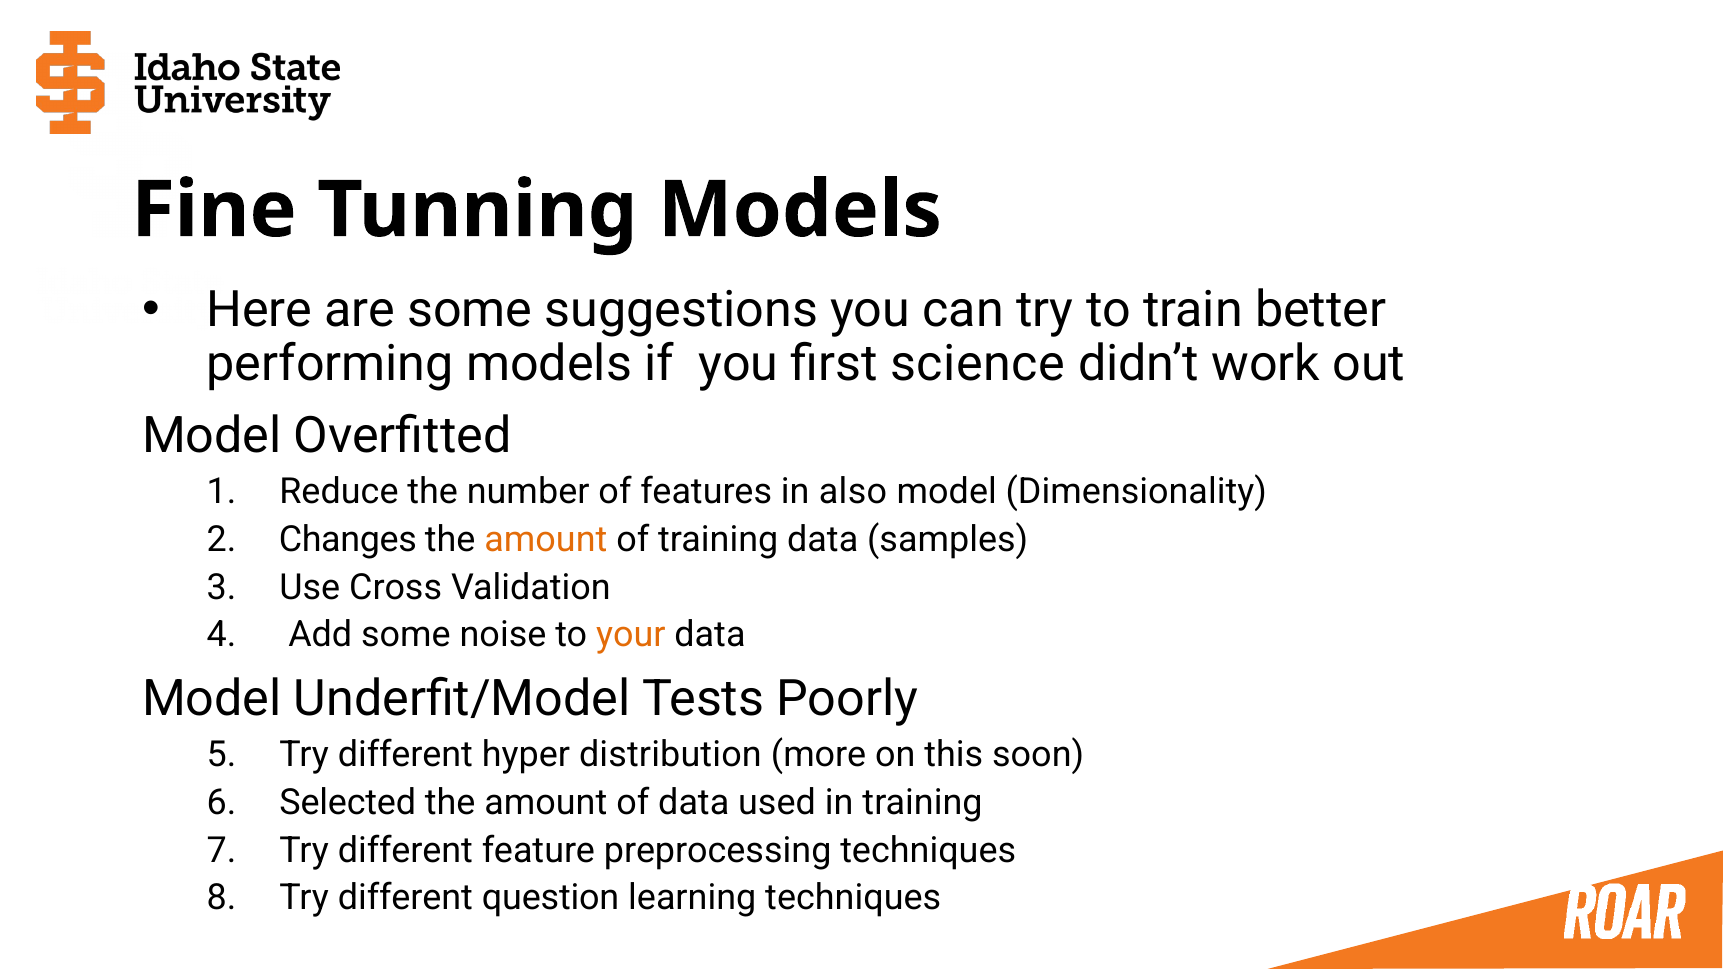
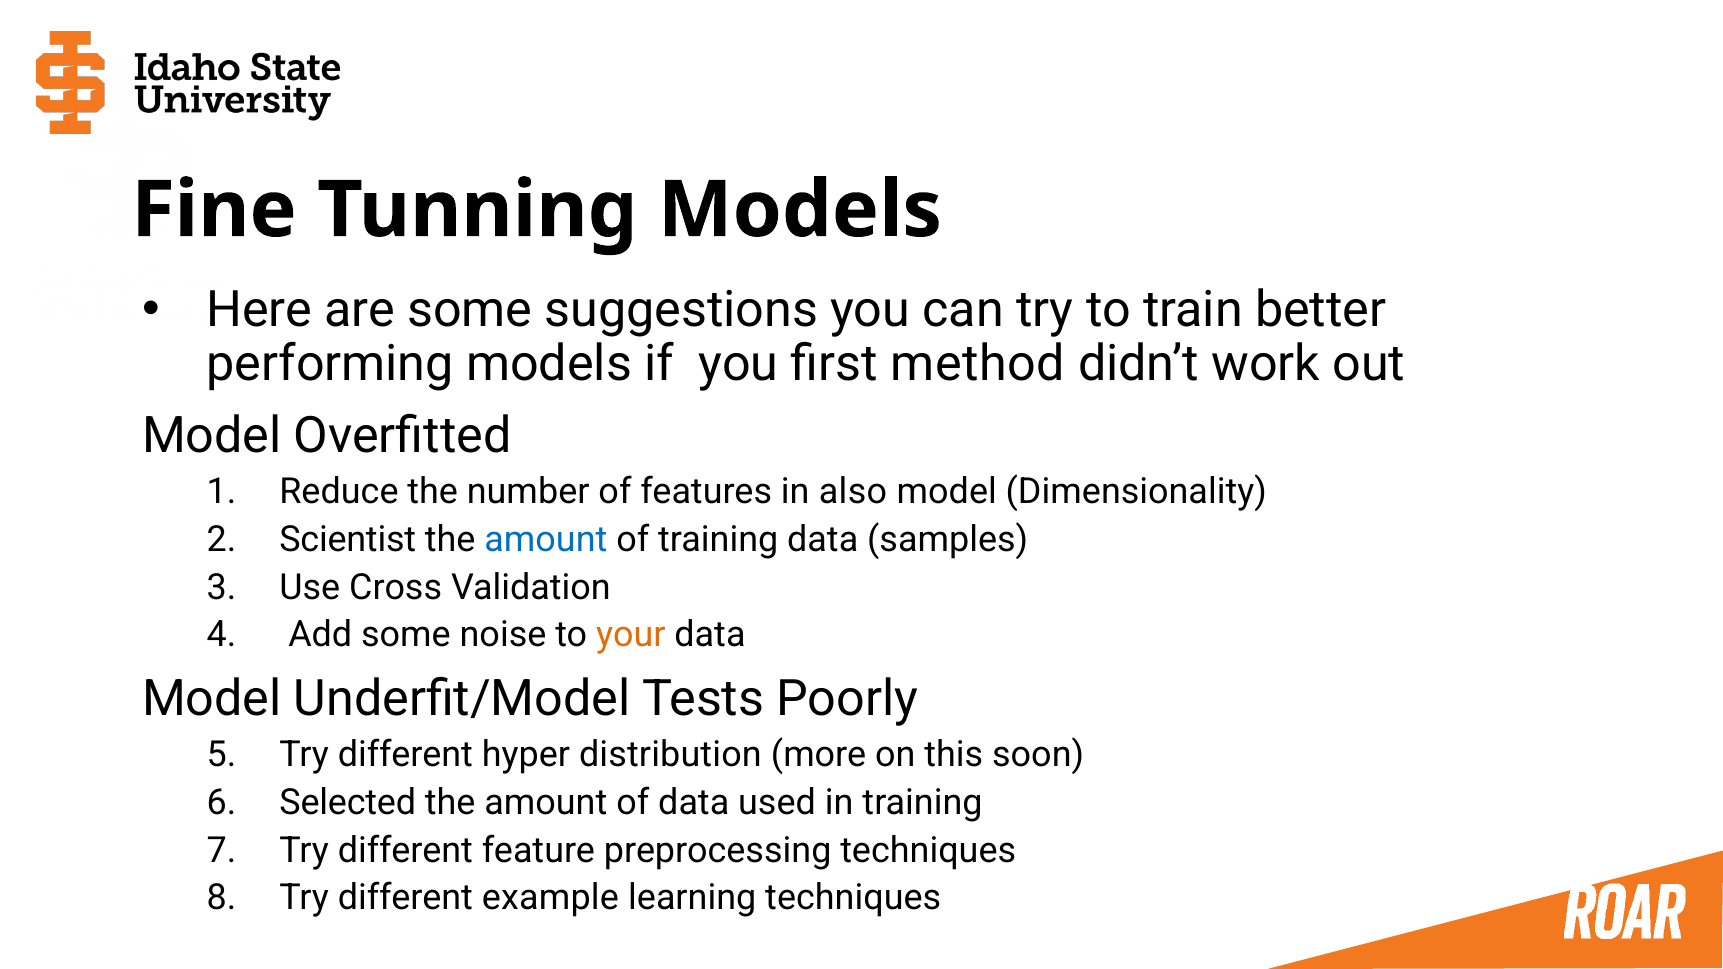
science: science -> method
Changes: Changes -> Scientist
amount at (546, 540) colour: orange -> blue
question: question -> example
